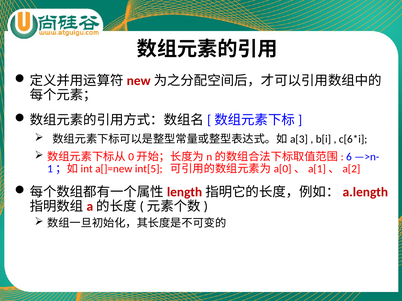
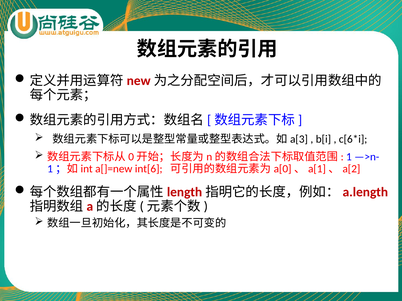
6: 6 -> 1
int[5: int[5 -> int[6
